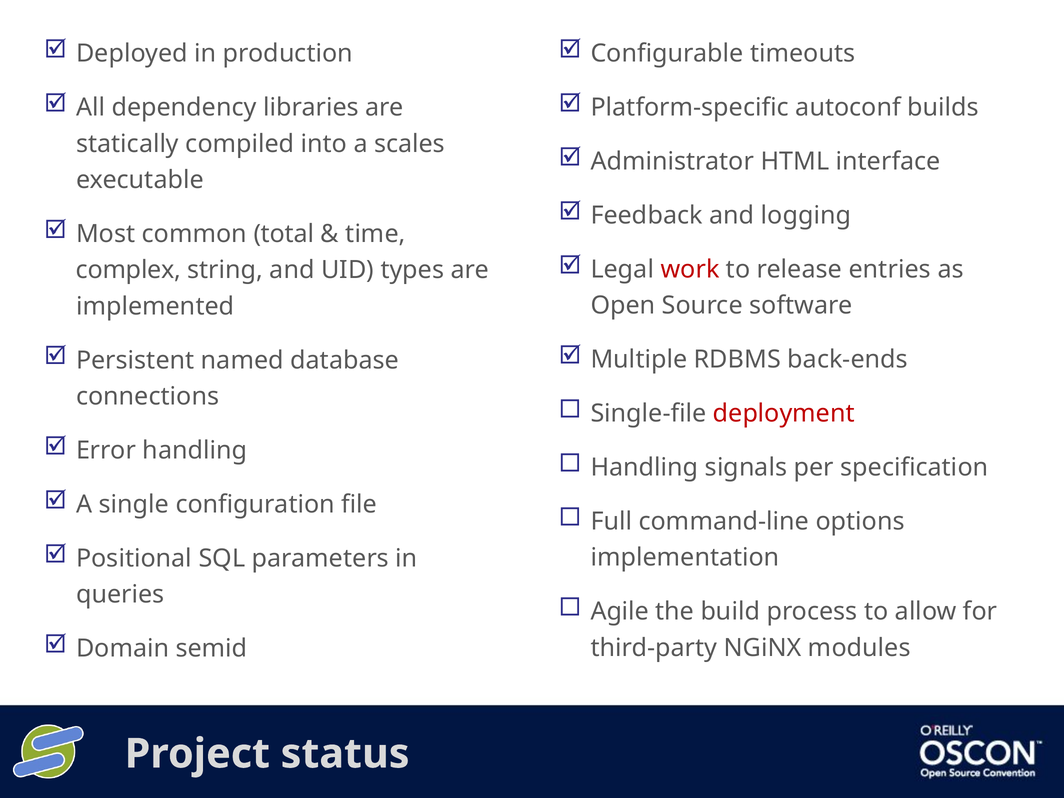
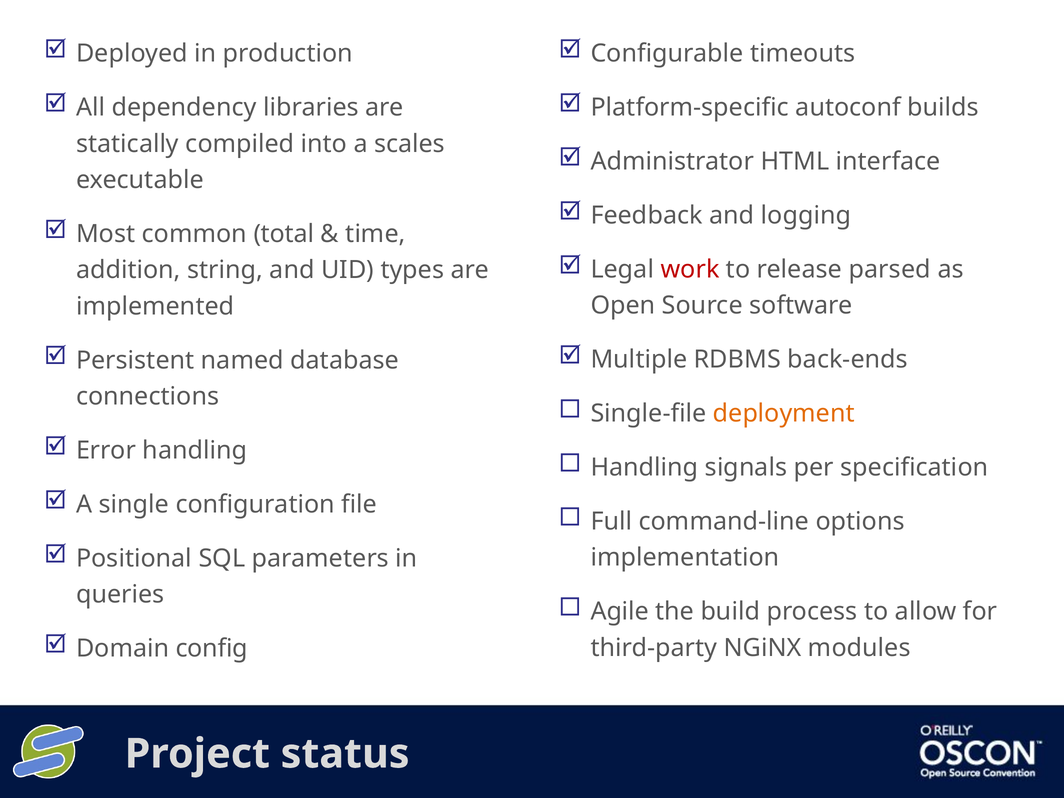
entries: entries -> parsed
complex: complex -> addition
deployment colour: red -> orange
semid: semid -> config
